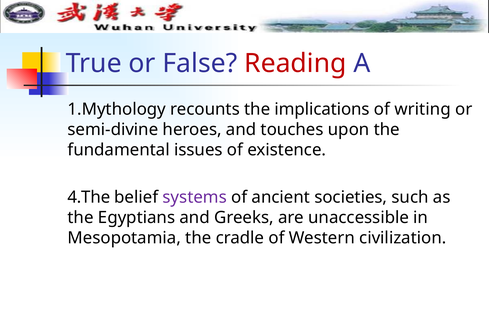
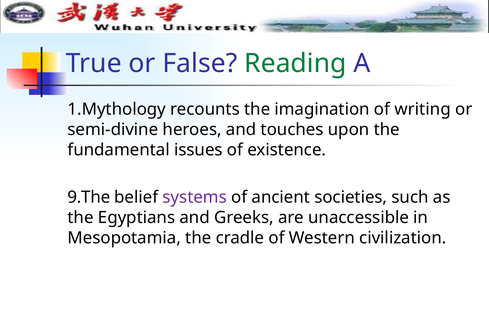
Reading colour: red -> green
implications: implications -> imagination
4.The: 4.The -> 9.The
